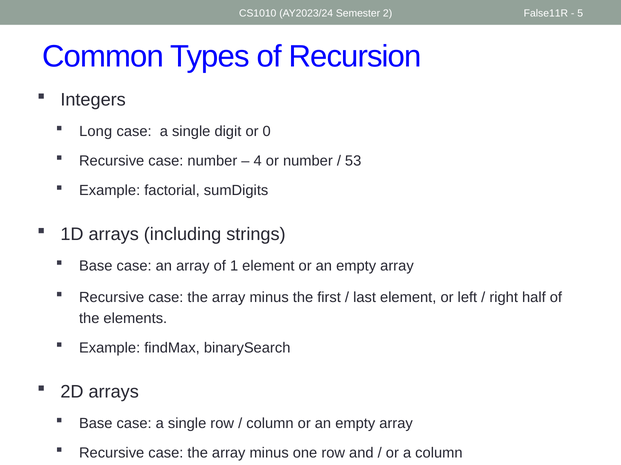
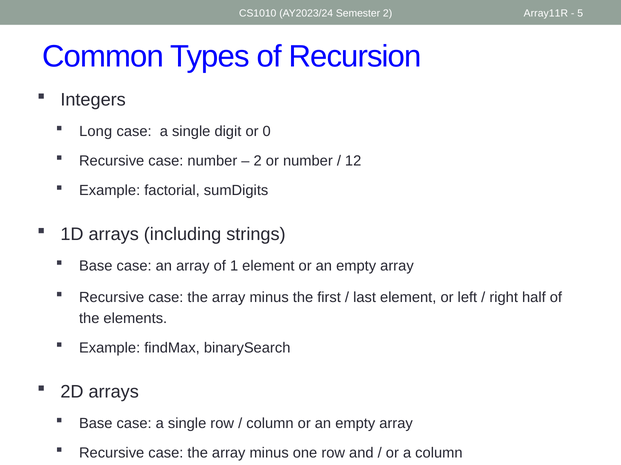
False11R: False11R -> Array11R
4 at (258, 161): 4 -> 2
53: 53 -> 12
